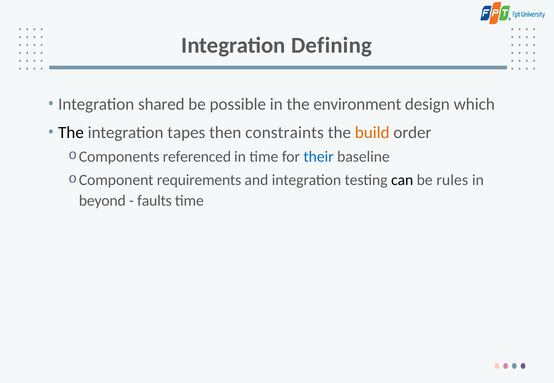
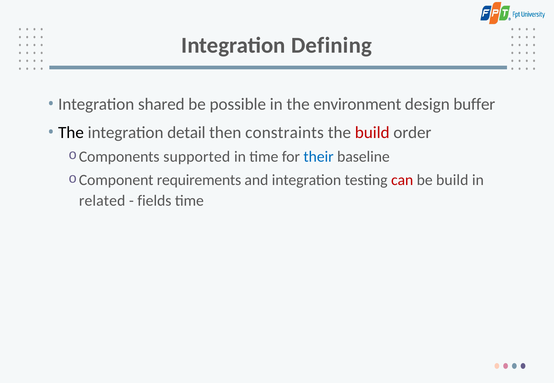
which: which -> buffer
tapes: tapes -> detail
build at (372, 133) colour: orange -> red
referenced: referenced -> supported
can colour: black -> red
be rules: rules -> build
beyond: beyond -> related
faults: faults -> fields
